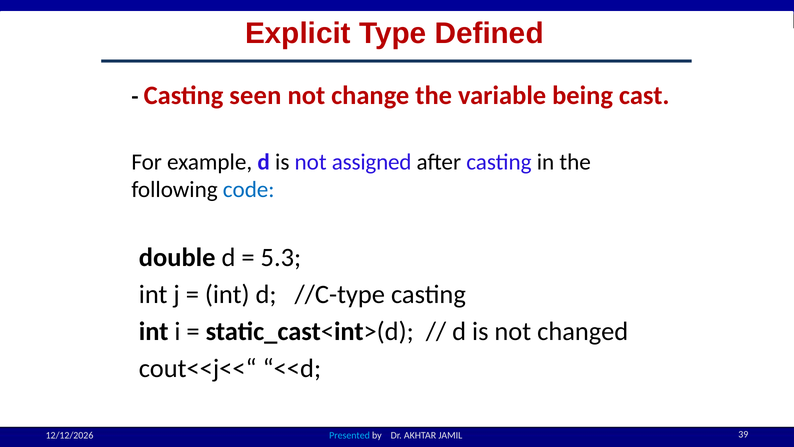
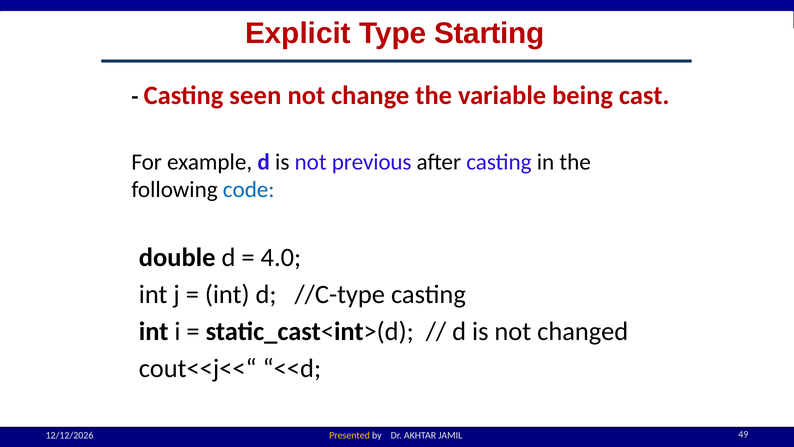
Defined: Defined -> Starting
assigned: assigned -> previous
5.3: 5.3 -> 4.0
Presented colour: light blue -> yellow
39: 39 -> 49
